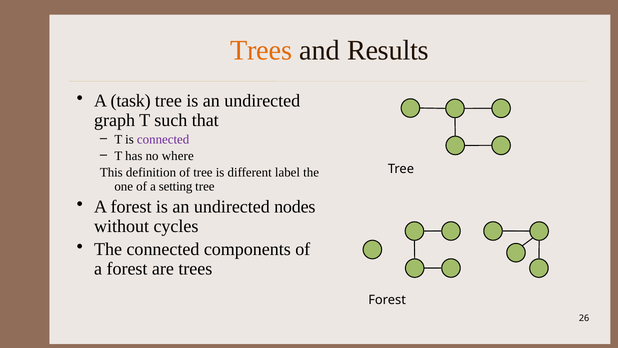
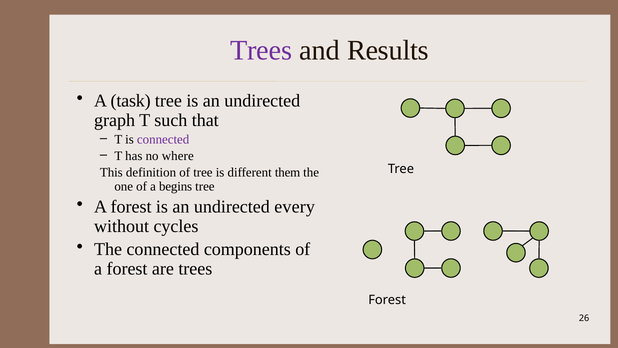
Trees at (261, 50) colour: orange -> purple
label: label -> them
setting: setting -> begins
nodes: nodes -> every
